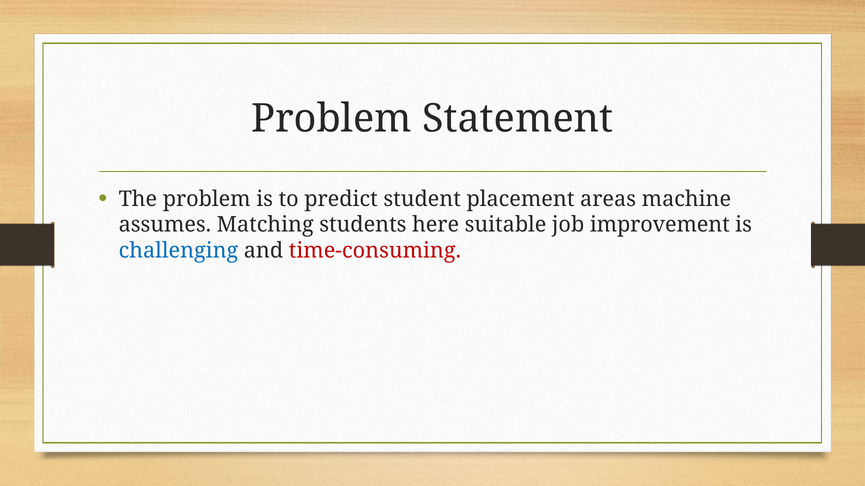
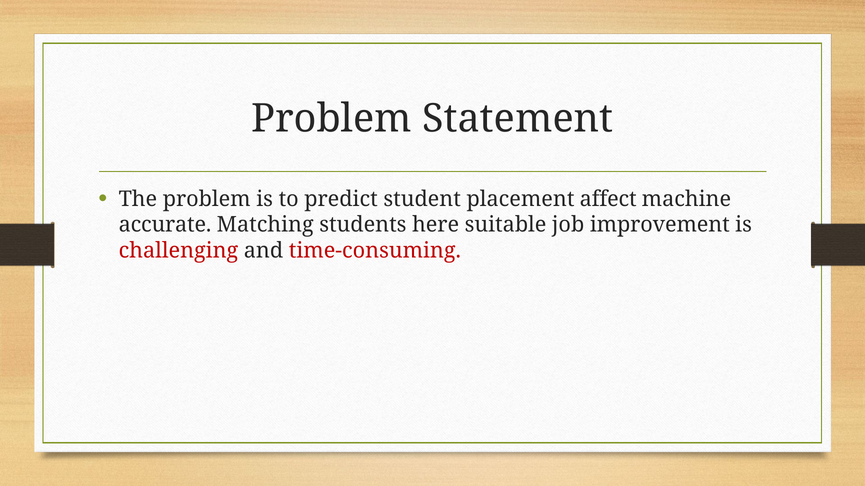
areas: areas -> affect
assumes: assumes -> accurate
challenging colour: blue -> red
